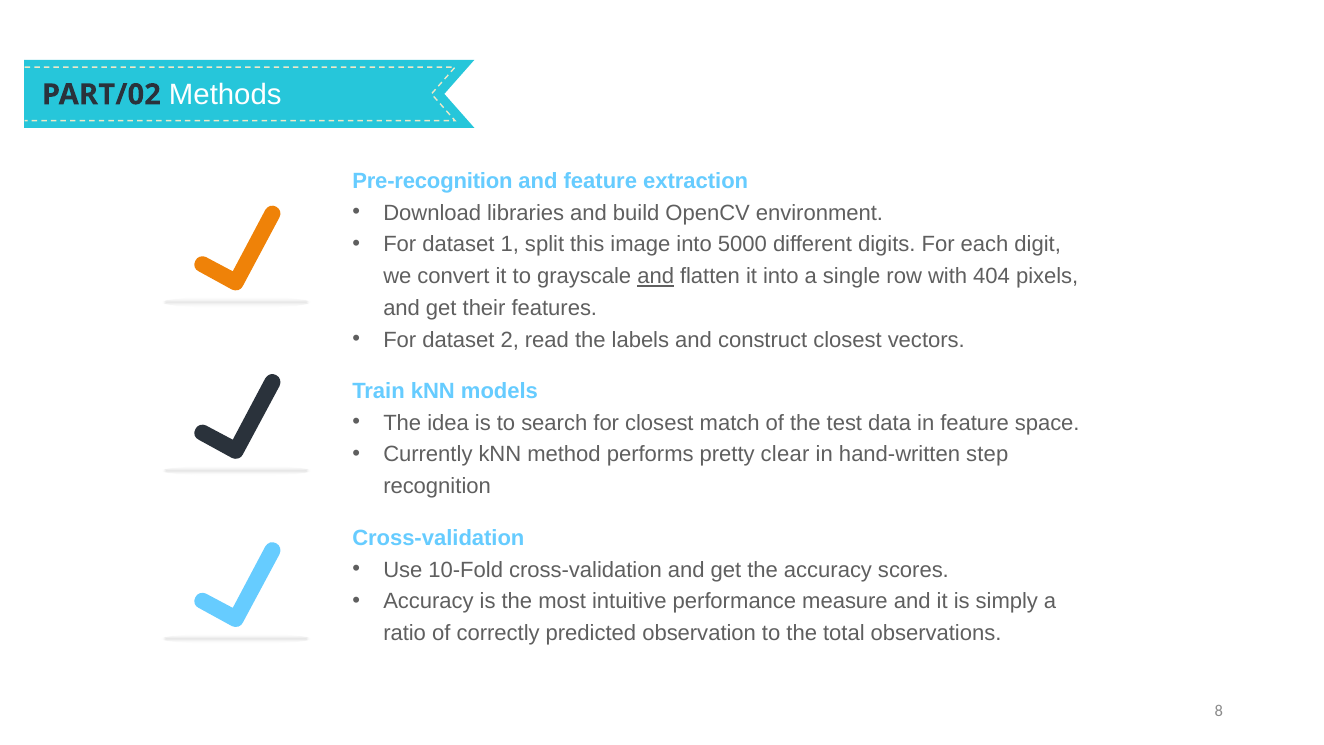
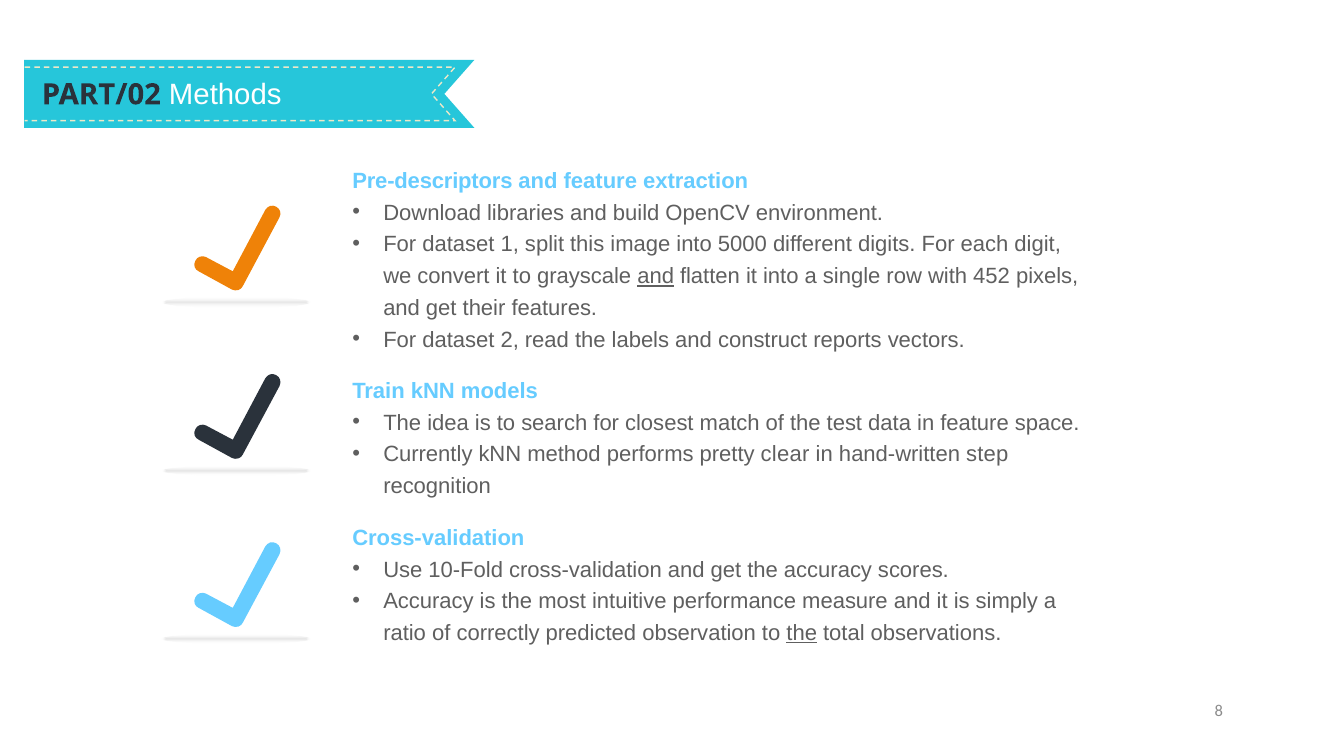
Pre-recognition: Pre-recognition -> Pre-descriptors
404: 404 -> 452
construct closest: closest -> reports
the at (802, 633) underline: none -> present
